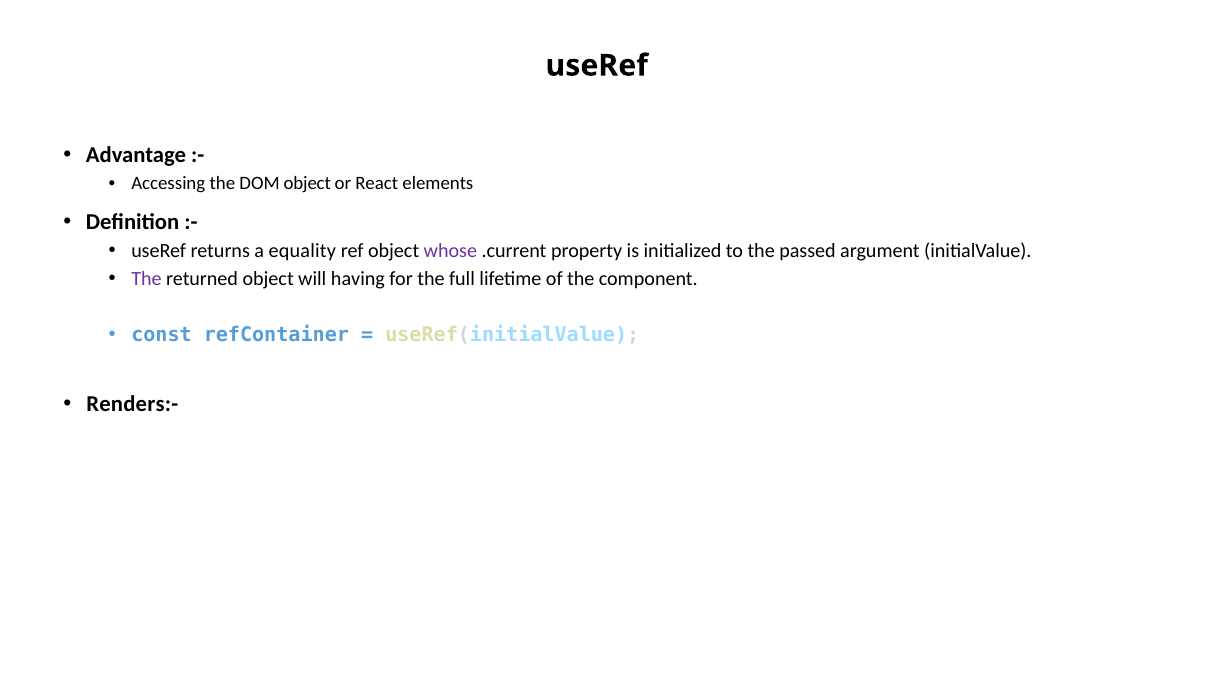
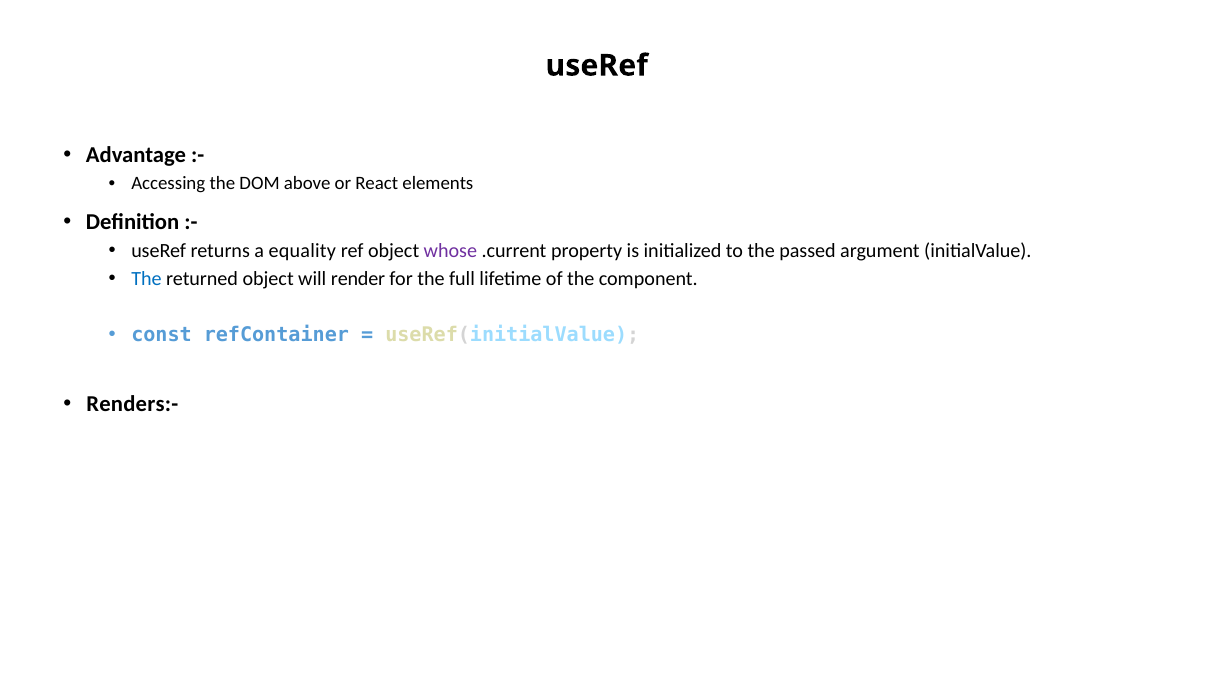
DOM object: object -> above
The at (146, 279) colour: purple -> blue
having: having -> render
